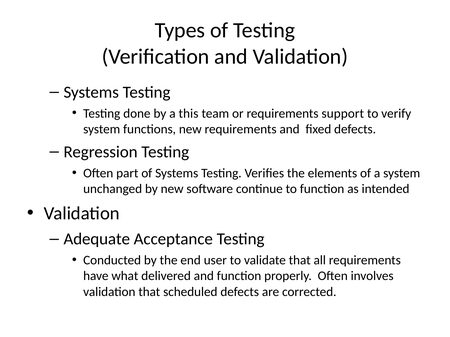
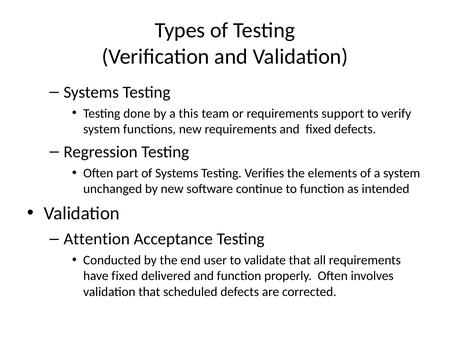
Adequate: Adequate -> Attention
have what: what -> fixed
